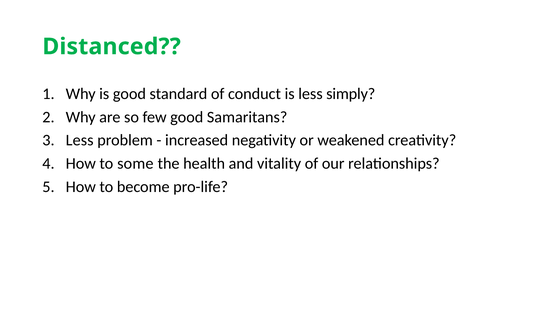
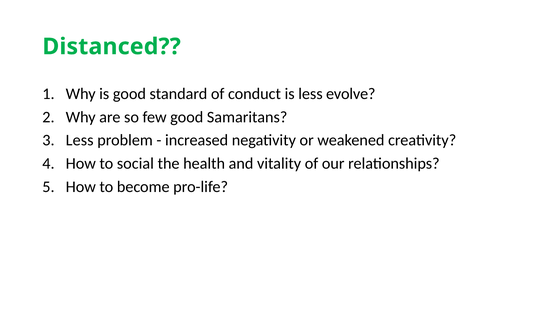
simply: simply -> evolve
some: some -> social
